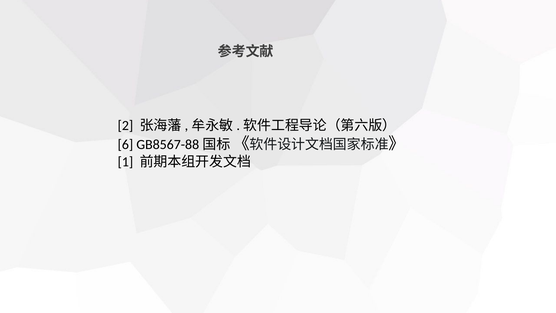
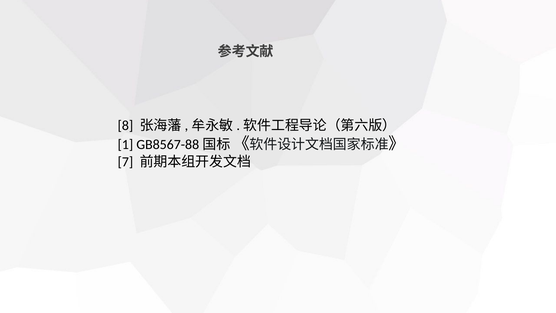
2: 2 -> 8
6: 6 -> 1
1: 1 -> 7
